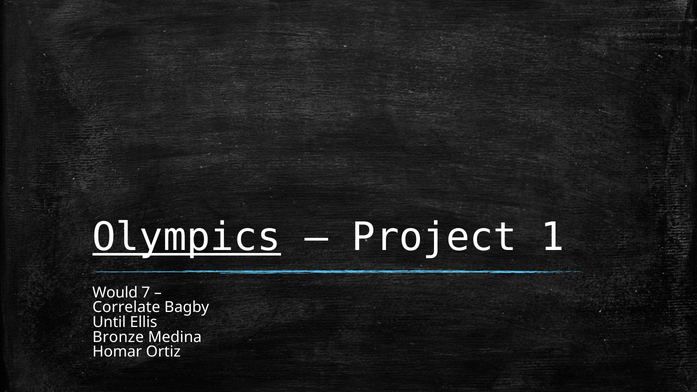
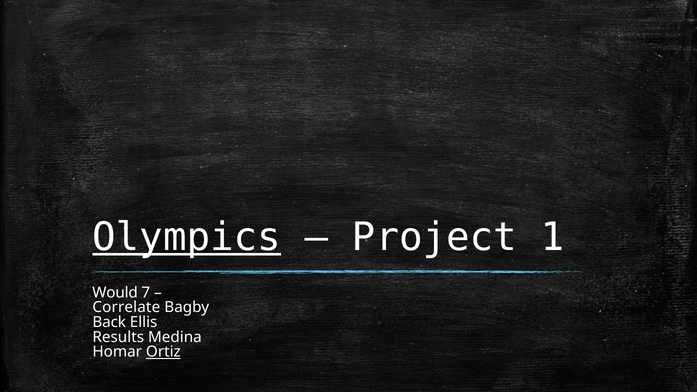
Until: Until -> Back
Bronze: Bronze -> Results
Ortiz underline: none -> present
